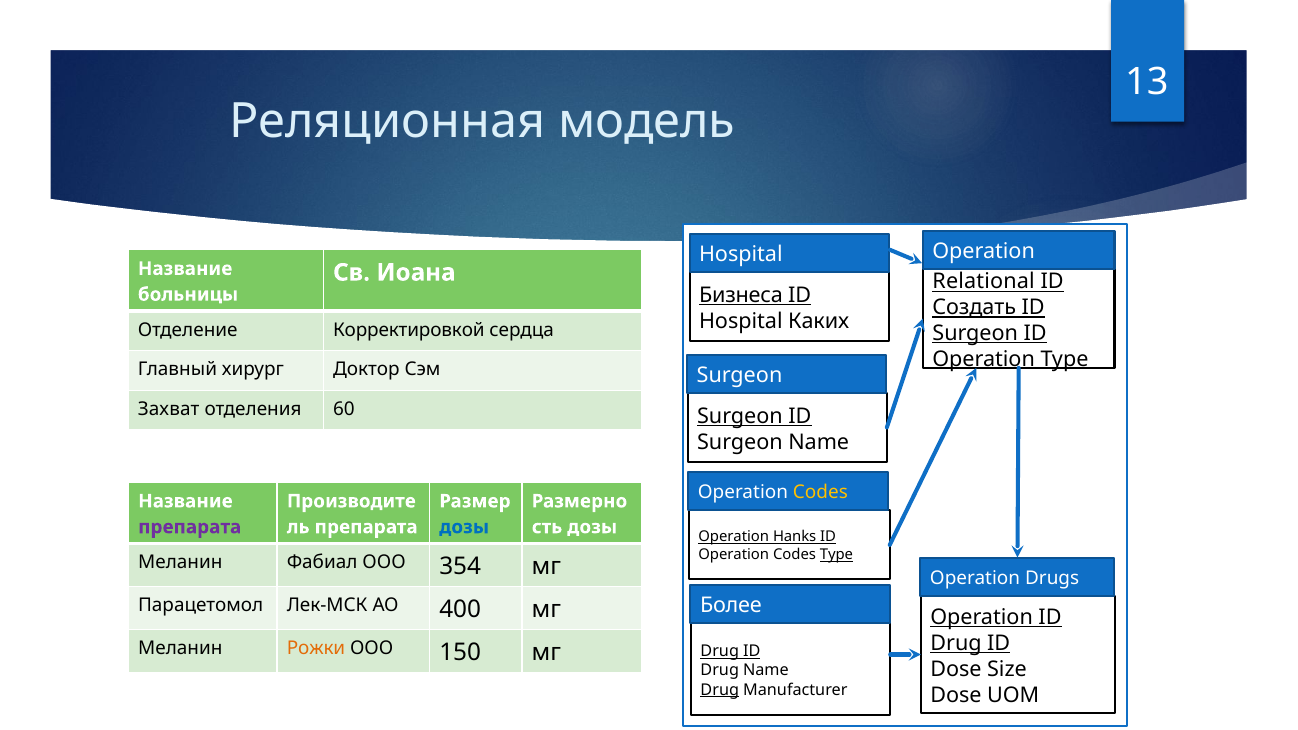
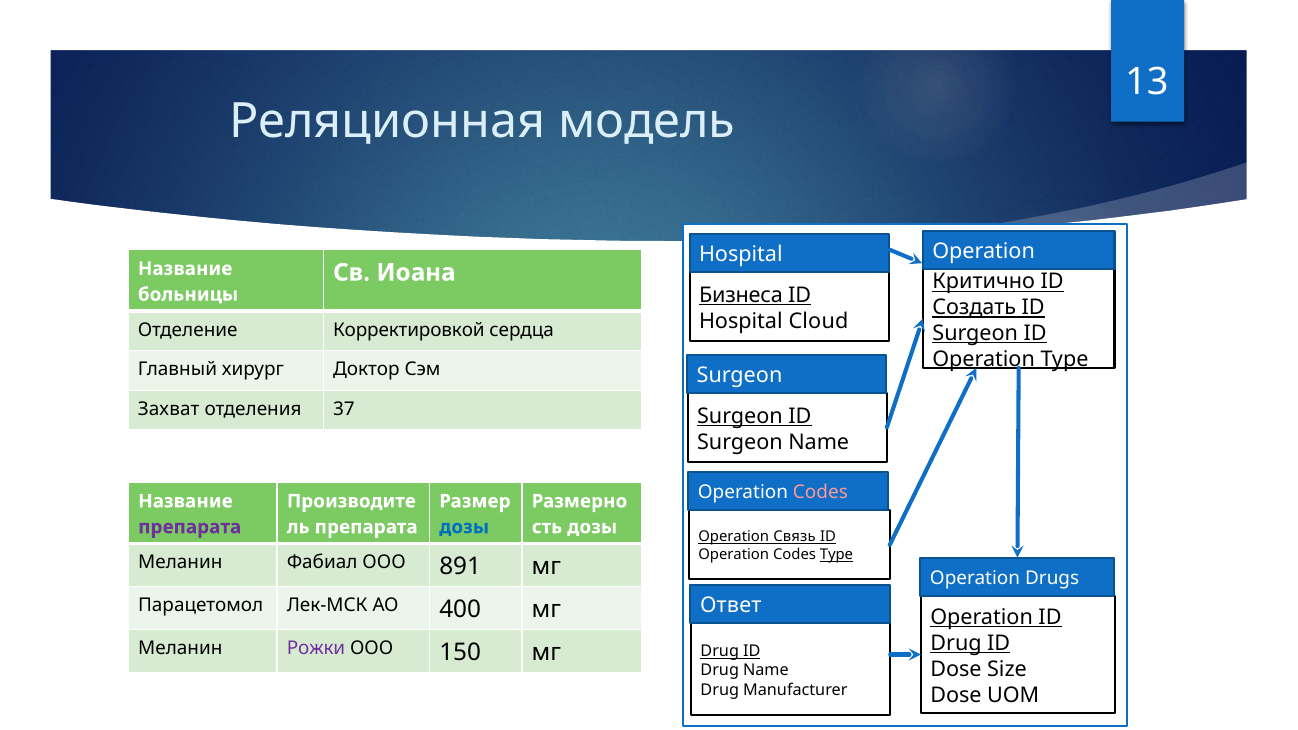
Relational: Relational -> Критично
Каких: Каких -> Cloud
60: 60 -> 37
Codes at (820, 493) colour: yellow -> pink
Hanks: Hanks -> Связь
354: 354 -> 891
Более: Более -> Ответ
Рожки colour: orange -> purple
Drug at (720, 690) underline: present -> none
